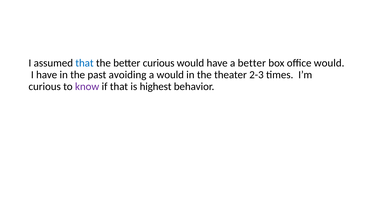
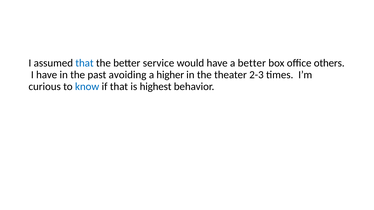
better curious: curious -> service
office would: would -> others
a would: would -> higher
know colour: purple -> blue
